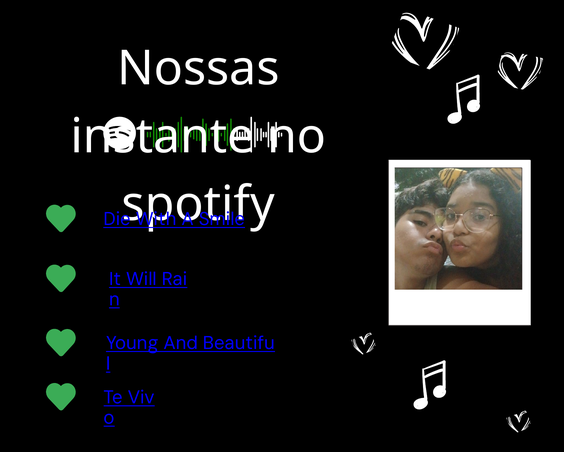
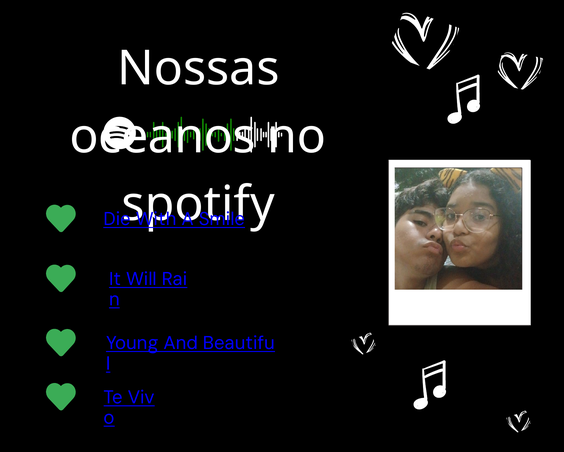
instante: instante -> oceanos
